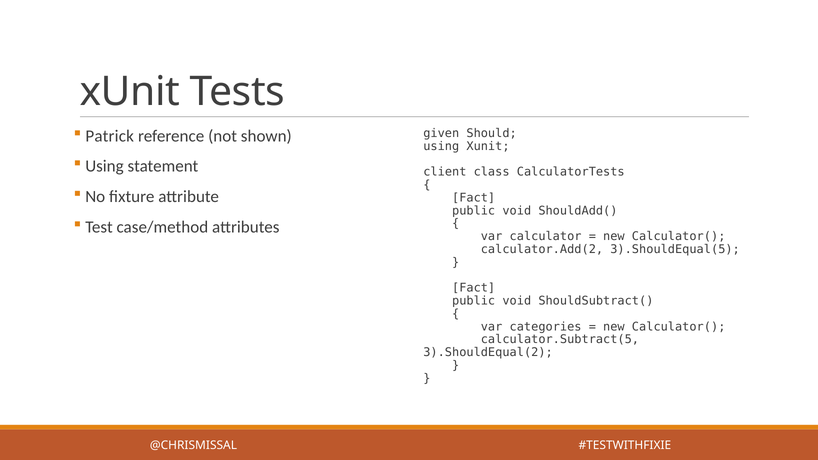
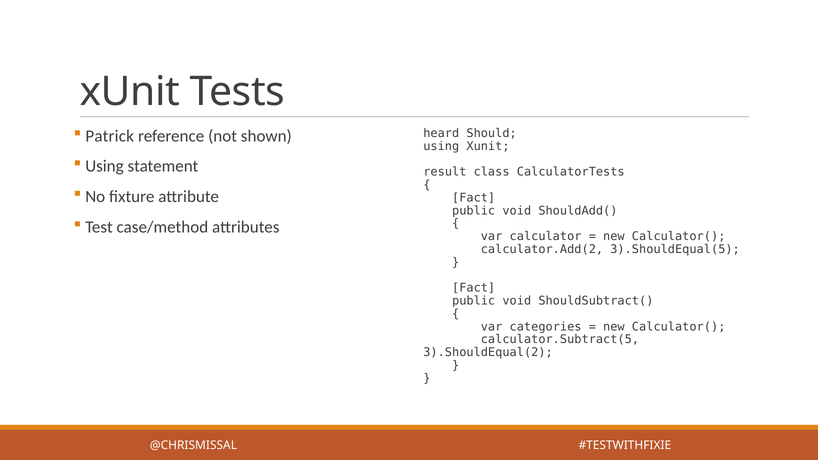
given: given -> heard
client: client -> result
